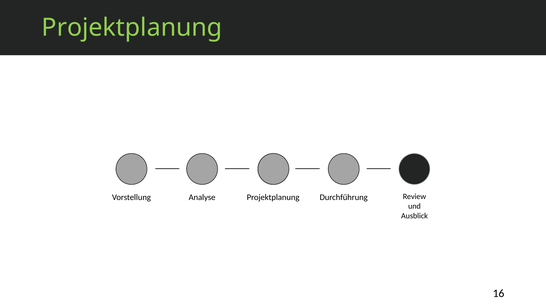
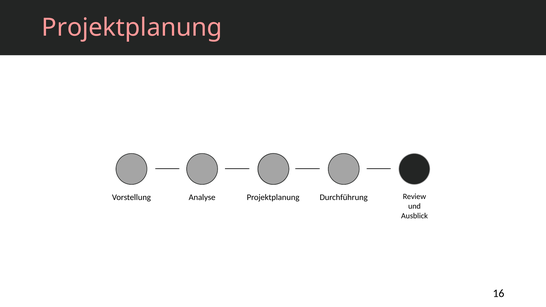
Projektplanung at (132, 27) colour: light green -> pink
